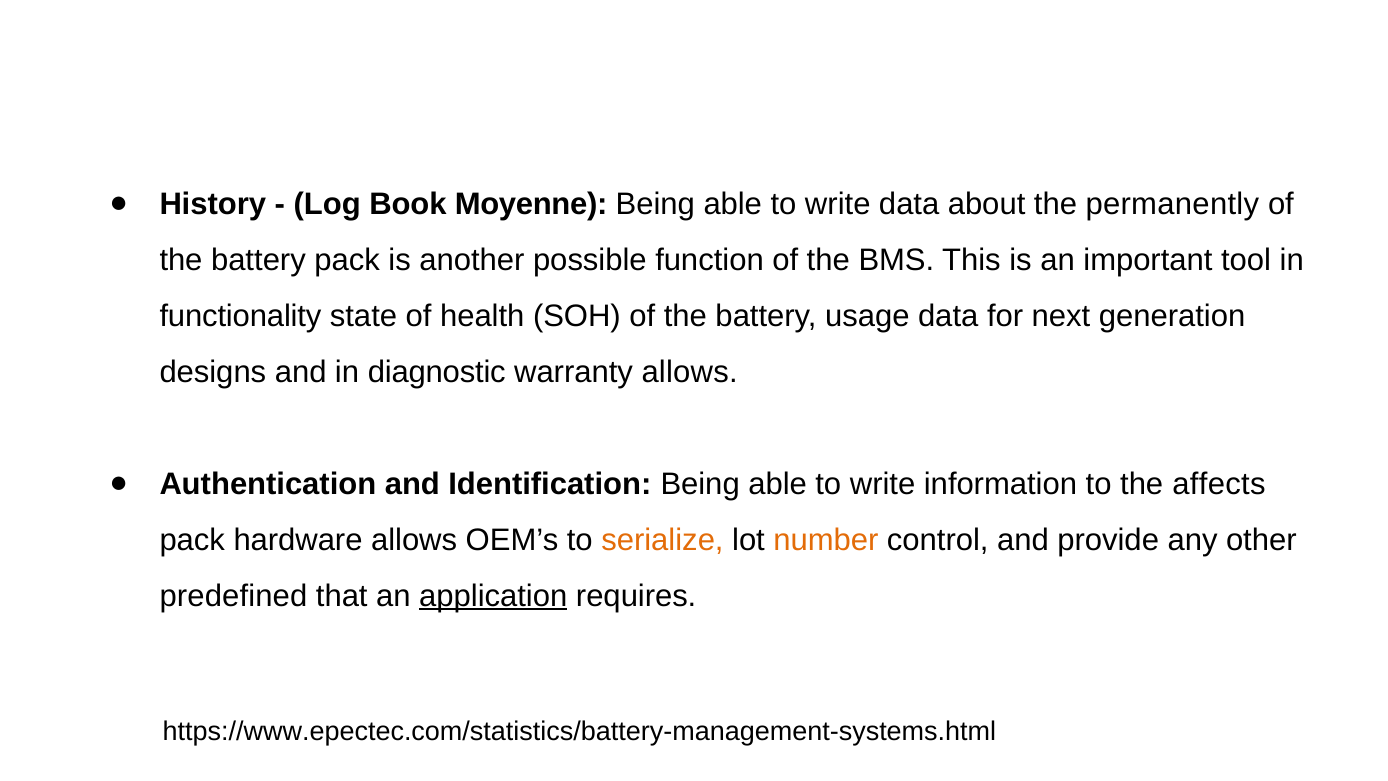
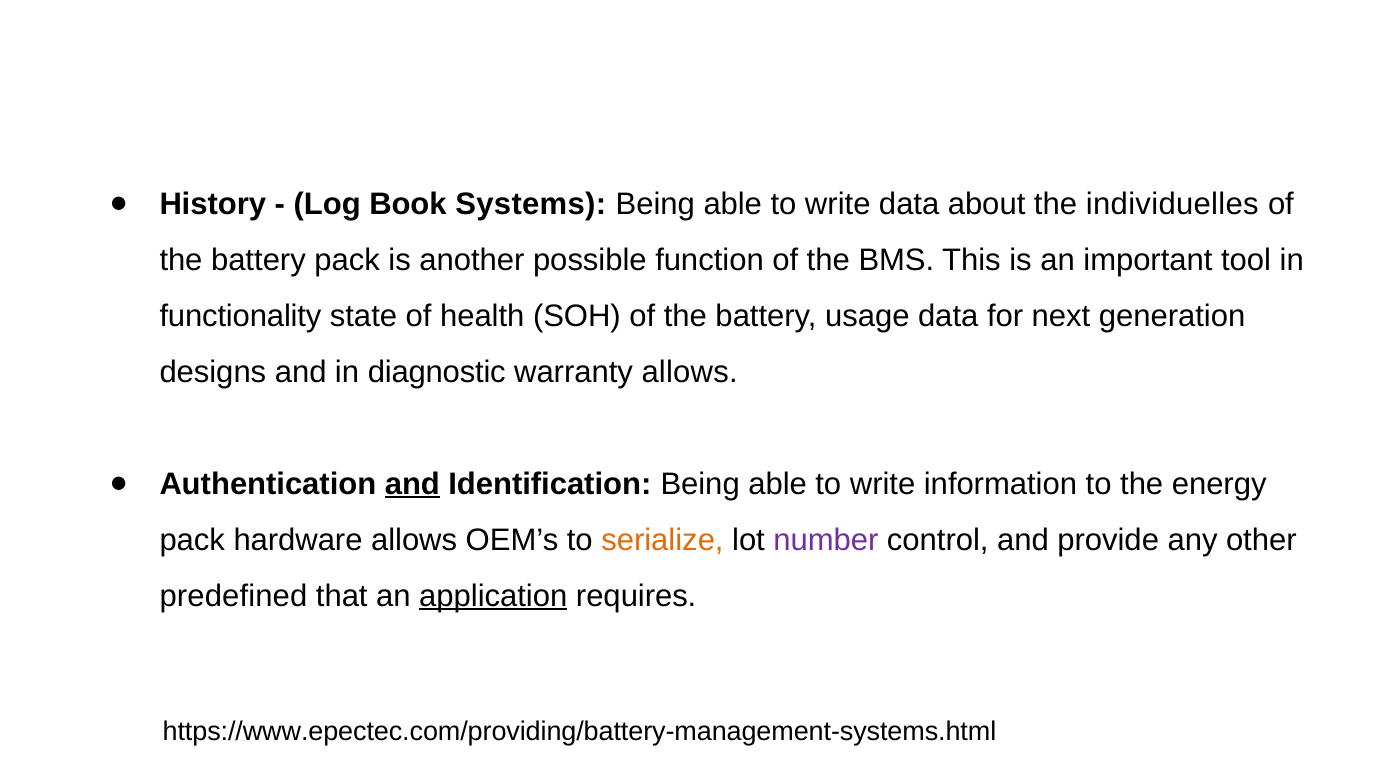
Moyenne: Moyenne -> Systems
permanently: permanently -> individuelles
and at (412, 484) underline: none -> present
affects: affects -> energy
number colour: orange -> purple
https://www.epectec.com/statistics/battery-management-systems.html: https://www.epectec.com/statistics/battery-management-systems.html -> https://www.epectec.com/providing/battery-management-systems.html
